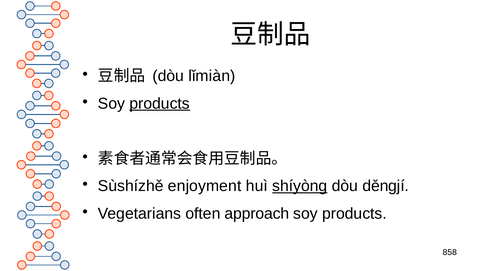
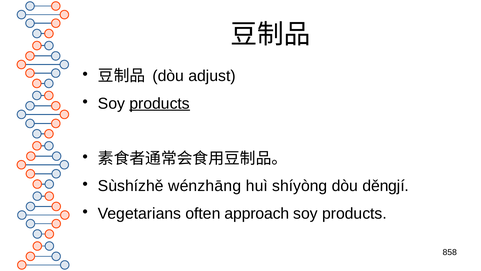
lǐmiàn: lǐmiàn -> adjust
enjoyment: enjoyment -> wénzhāng
shíyòng underline: present -> none
